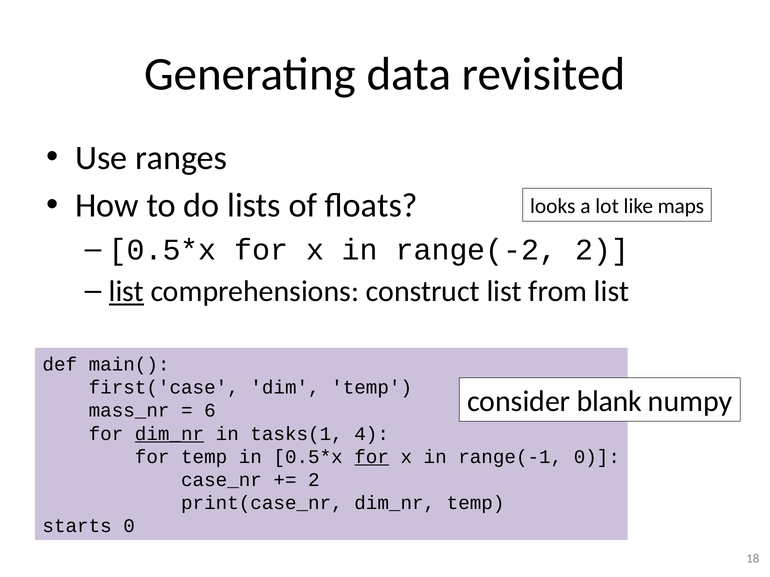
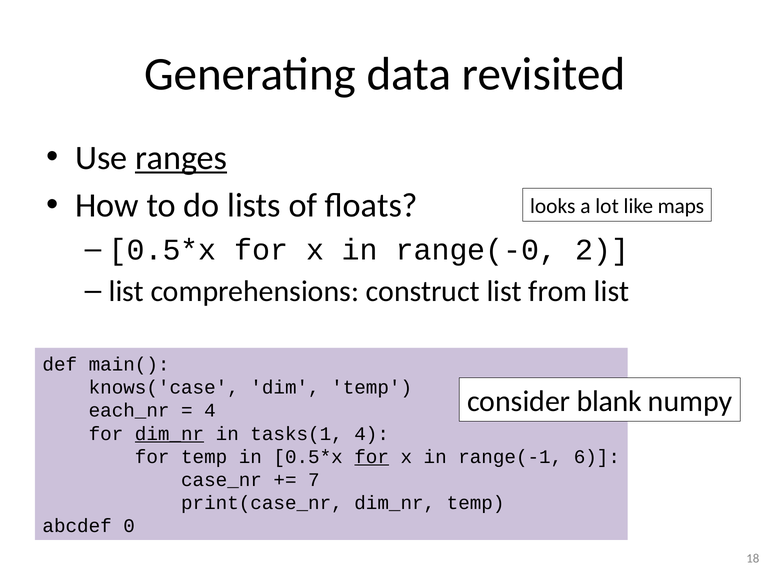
ranges underline: none -> present
range(-2: range(-2 -> range(-0
list at (126, 292) underline: present -> none
first('case: first('case -> knows('case
mass_nr: mass_nr -> each_nr
6 at (210, 411): 6 -> 4
range(-1 0: 0 -> 6
2 at (314, 480): 2 -> 7
starts: starts -> abcdef
